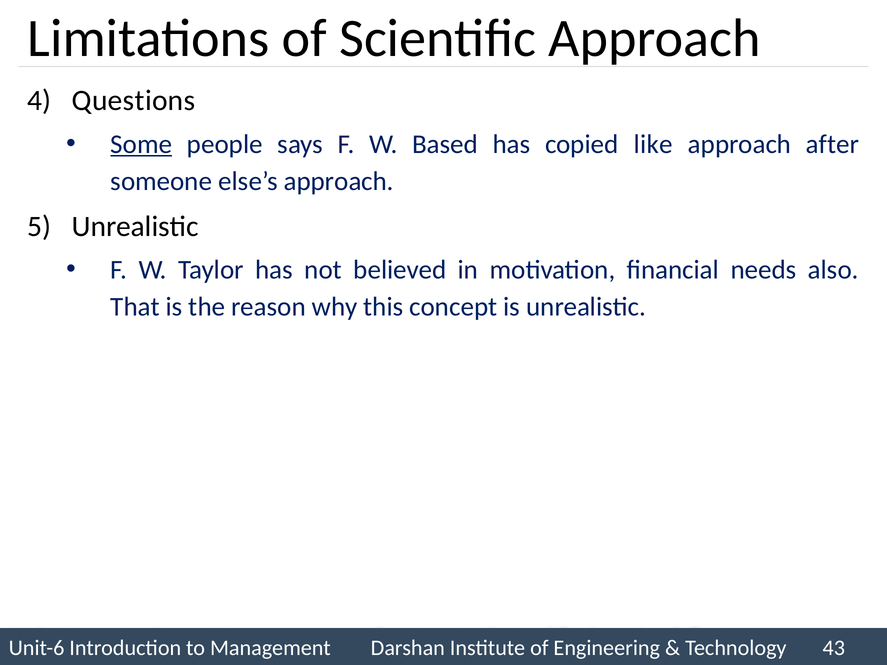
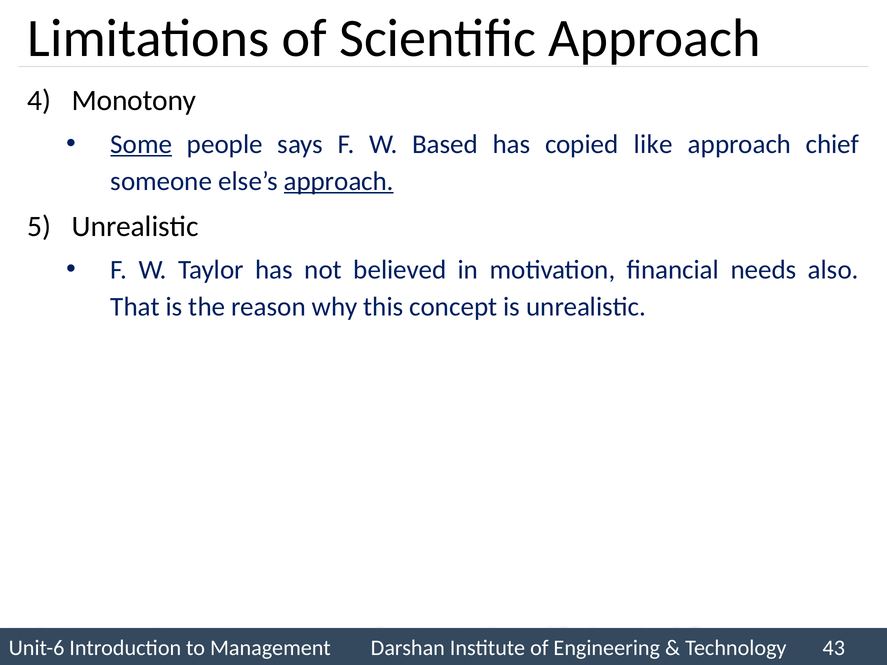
Questions: Questions -> Monotony
after: after -> chief
approach at (339, 181) underline: none -> present
